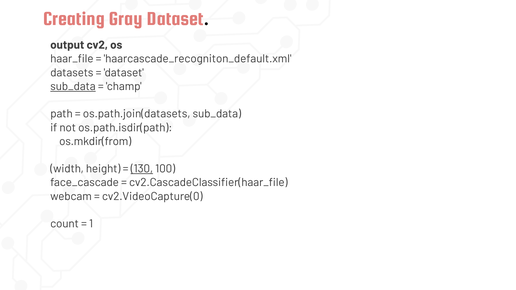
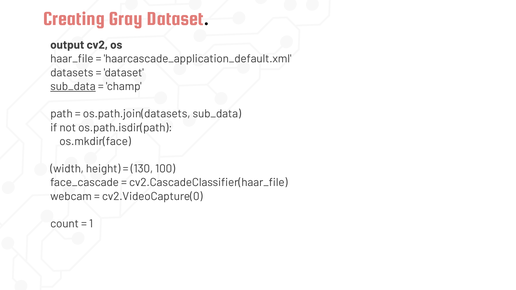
haarcascade_recogniton_default.xml: haarcascade_recogniton_default.xml -> haarcascade_application_default.xml
os.mkdir(from: os.mkdir(from -> os.mkdir(face
130 underline: present -> none
